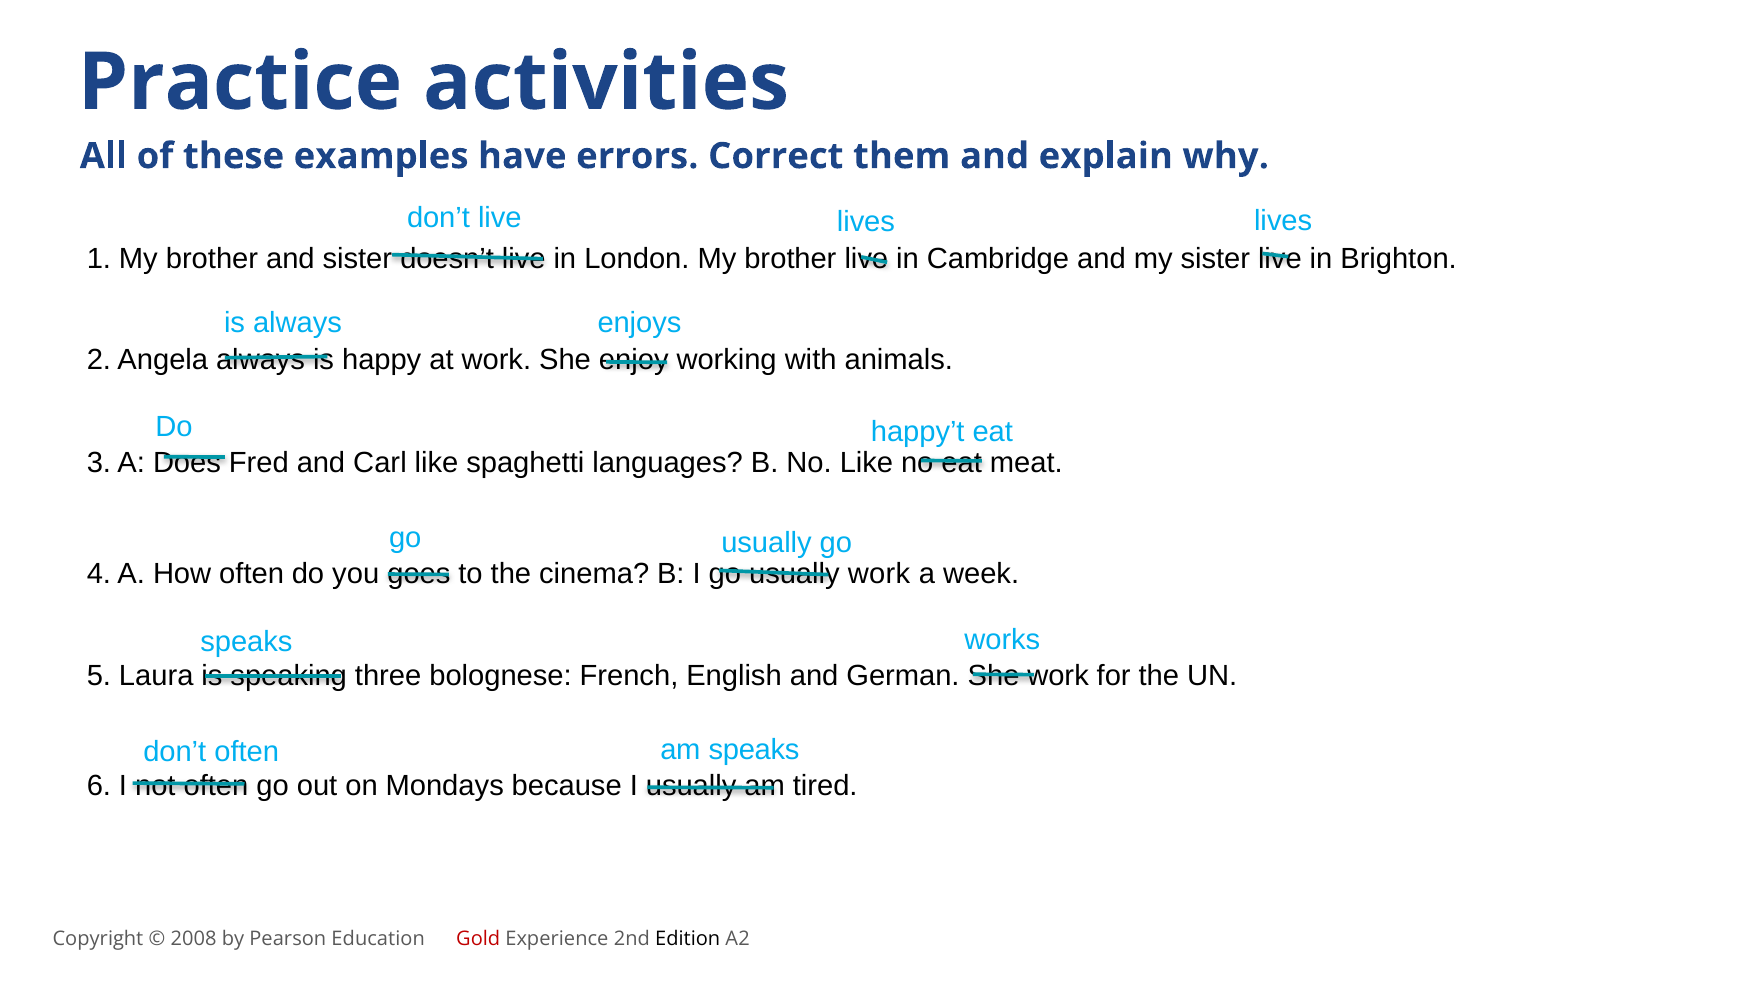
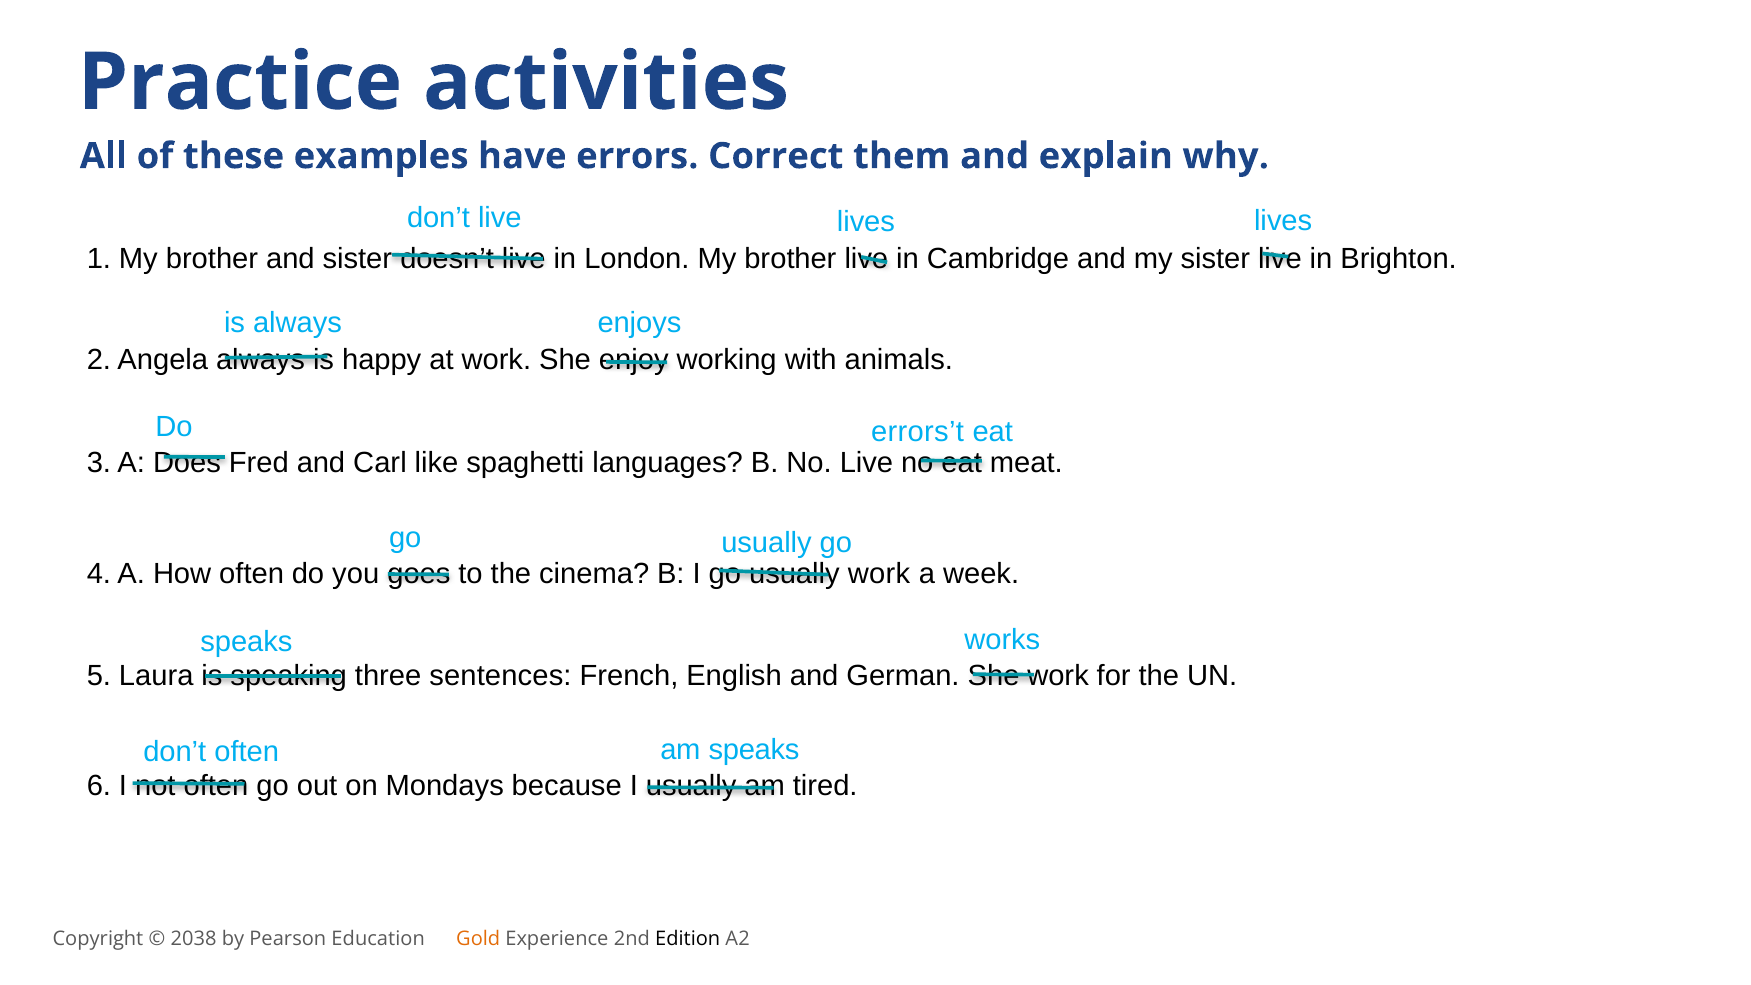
happy’t: happy’t -> errors’t
No Like: Like -> Live
bolognese: bolognese -> sentences
2008: 2008 -> 2038
Gold colour: red -> orange
